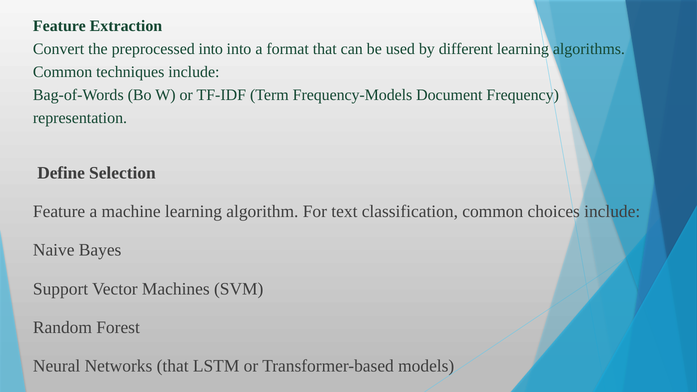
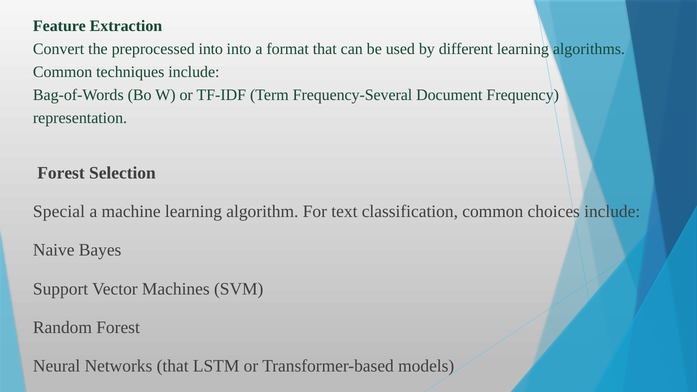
Frequency-Models: Frequency-Models -> Frequency-Several
Define at (61, 173): Define -> Forest
Feature at (59, 212): Feature -> Special
